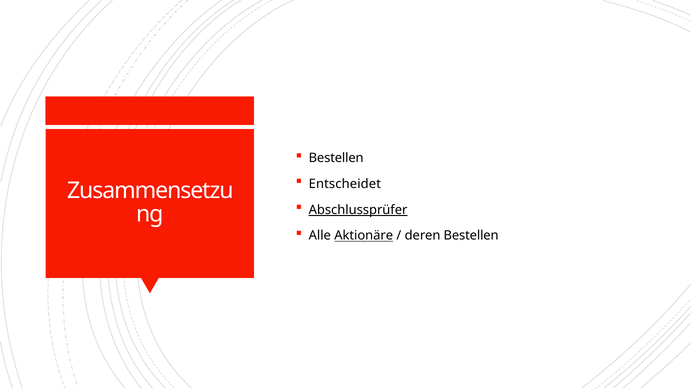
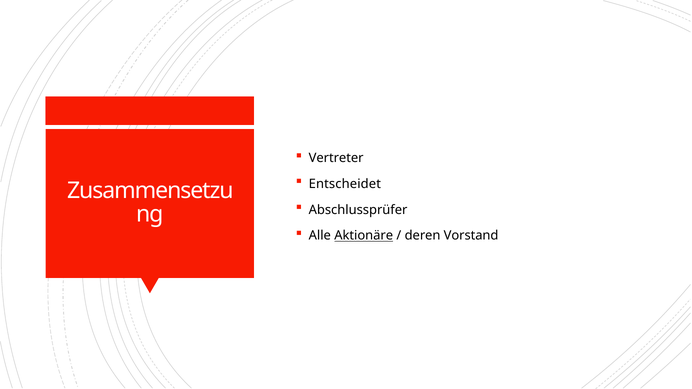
Bestellen at (336, 158): Bestellen -> Vertreter
Abschlussprüfer underline: present -> none
deren Bestellen: Bestellen -> Vorstand
